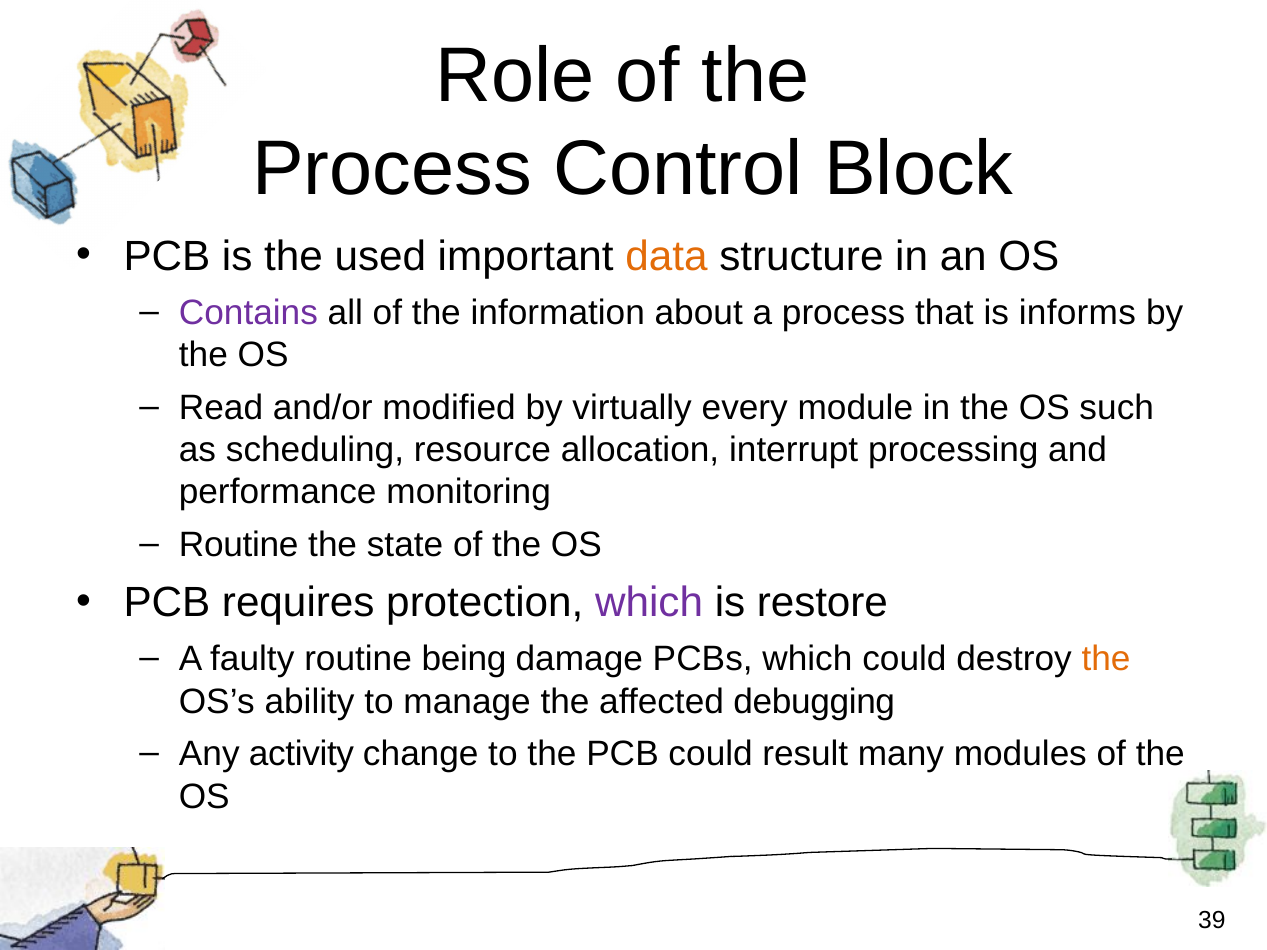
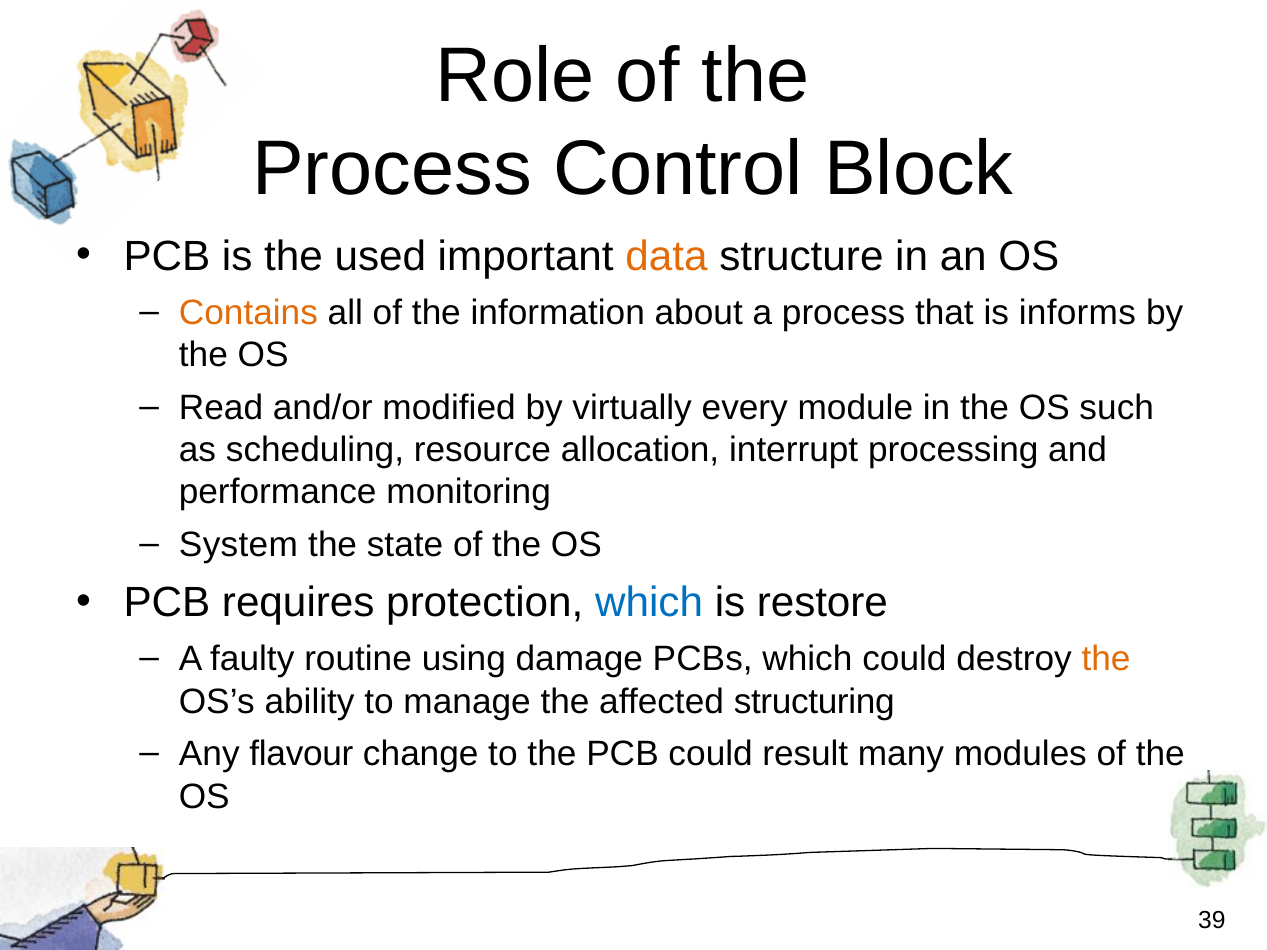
Contains colour: purple -> orange
Routine at (239, 545): Routine -> System
which at (649, 603) colour: purple -> blue
being: being -> using
debugging: debugging -> structuring
activity: activity -> flavour
